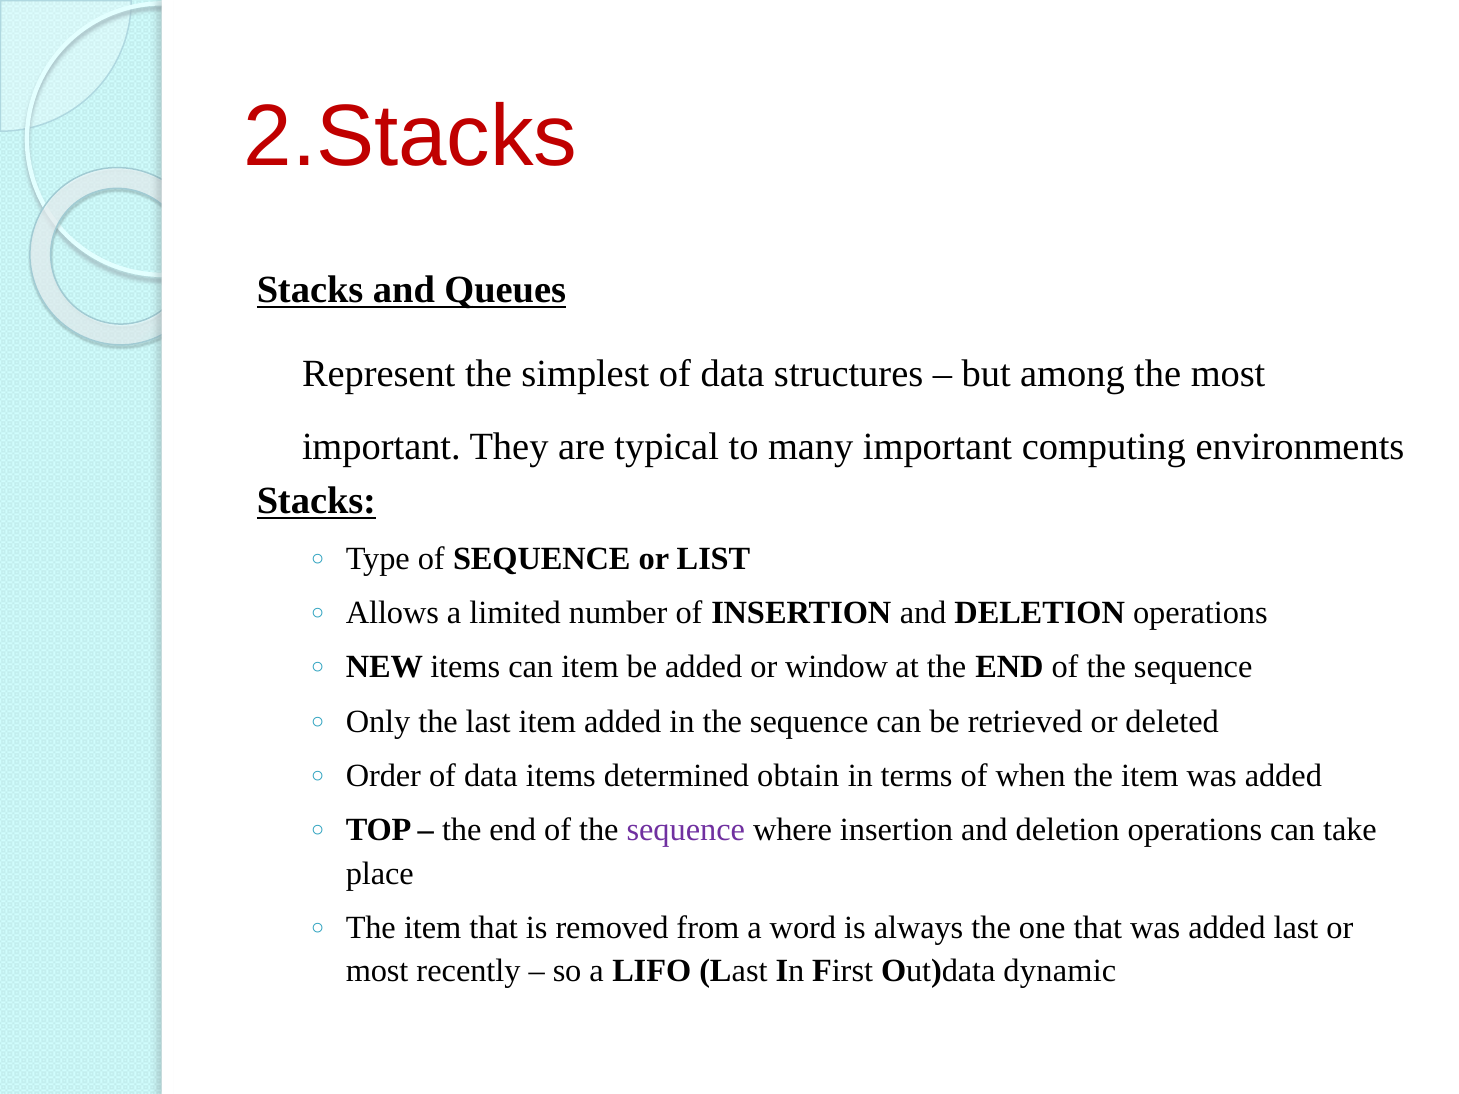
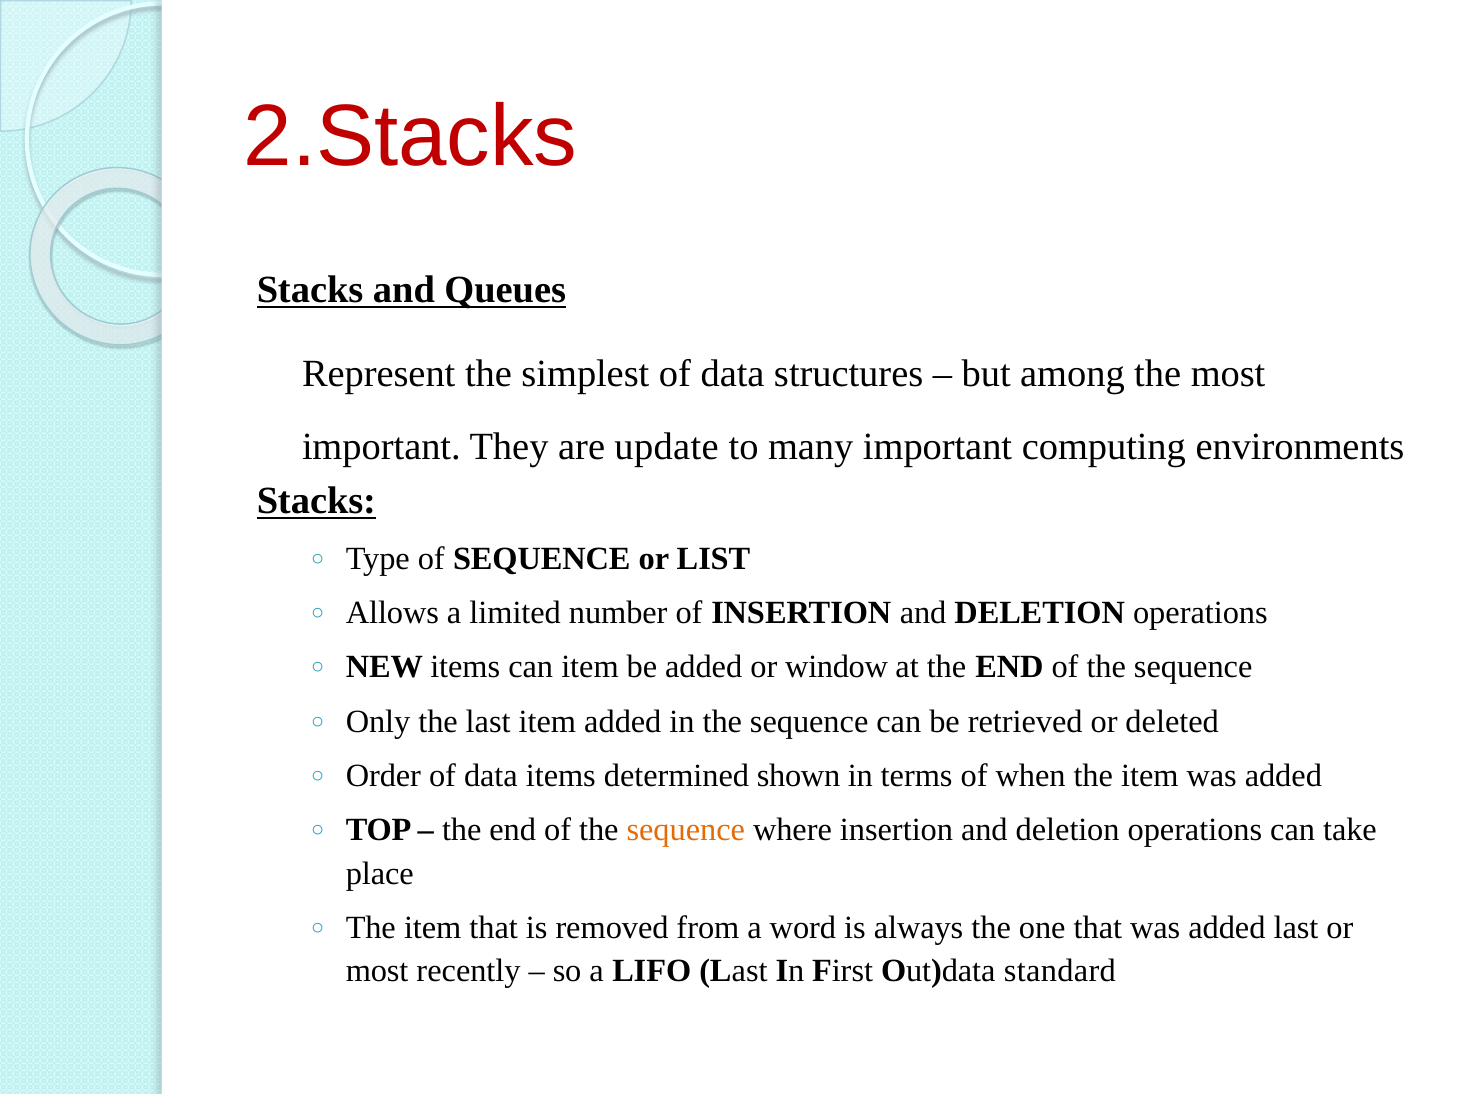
typical: typical -> update
obtain: obtain -> shown
sequence at (686, 830) colour: purple -> orange
dynamic: dynamic -> standard
